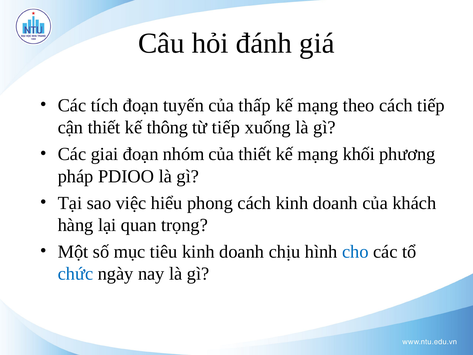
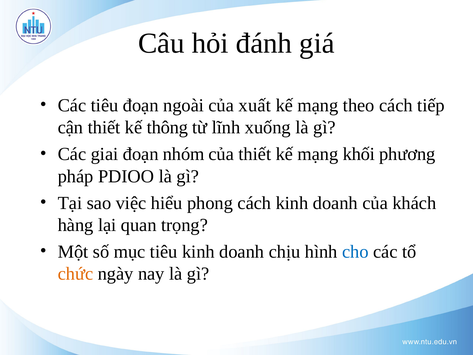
Các tích: tích -> tiêu
tuyến: tuyến -> ngoài
thấp: thấp -> xuất
từ tiếp: tiếp -> lĩnh
chức colour: blue -> orange
